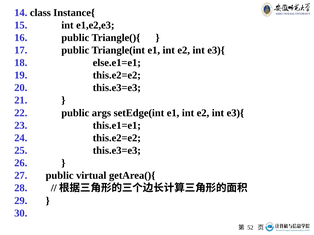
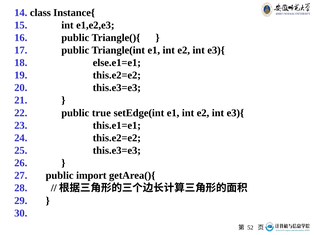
args: args -> true
virtual: virtual -> import
